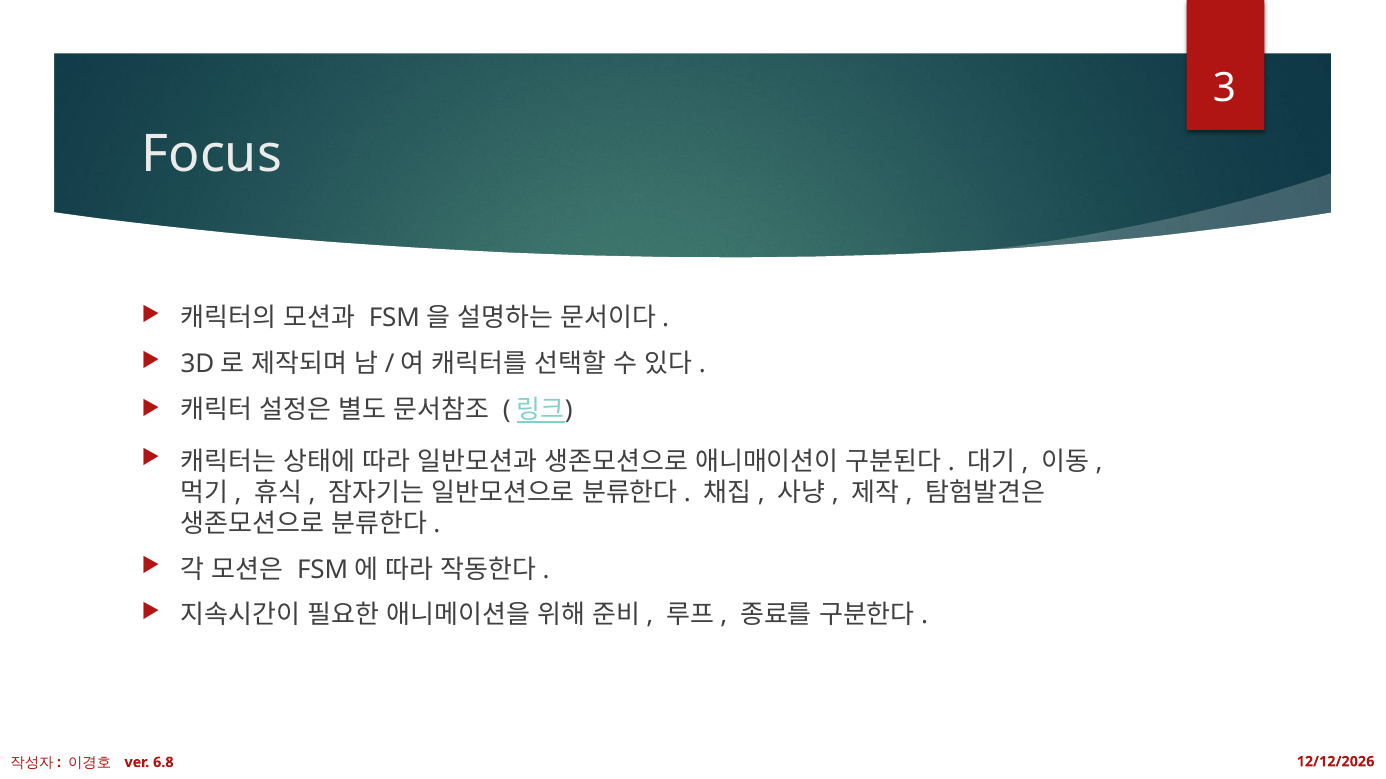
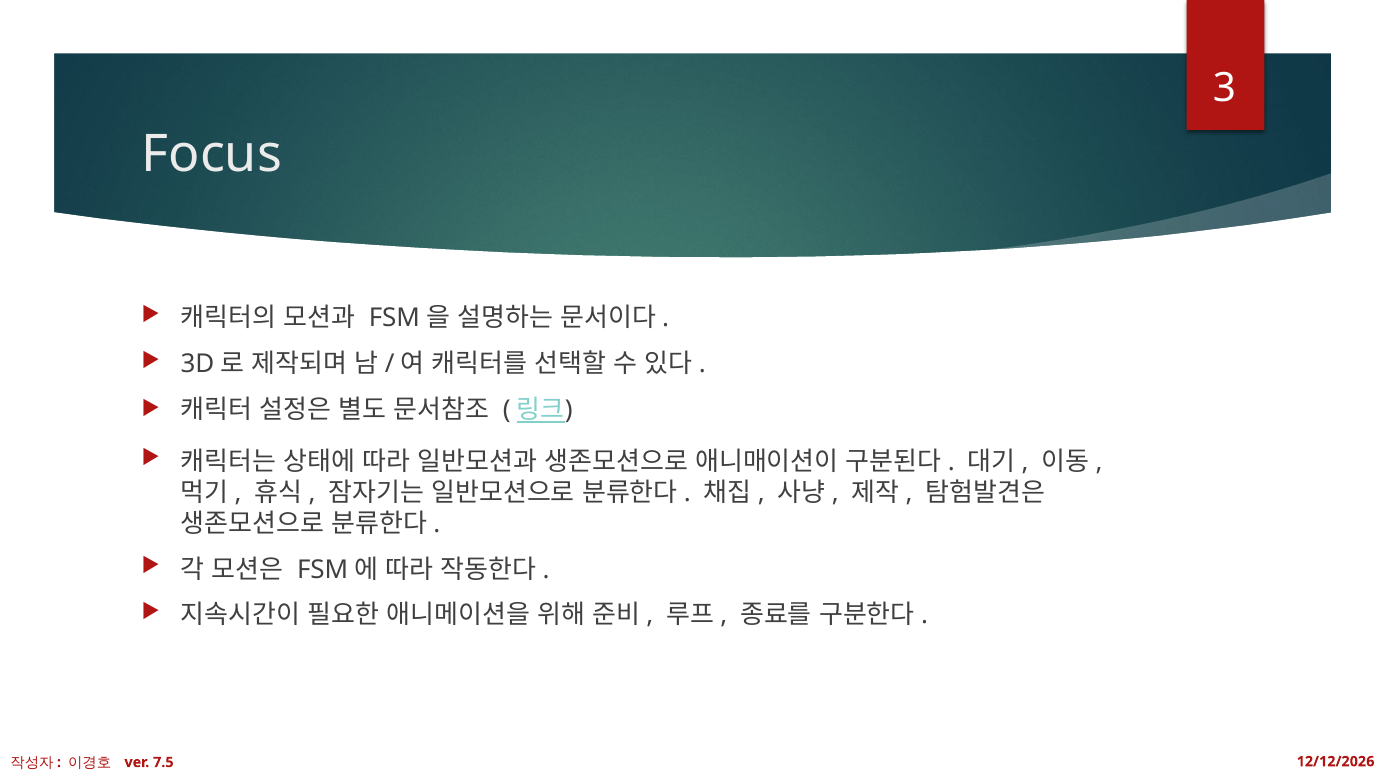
6.8: 6.8 -> 7.5
